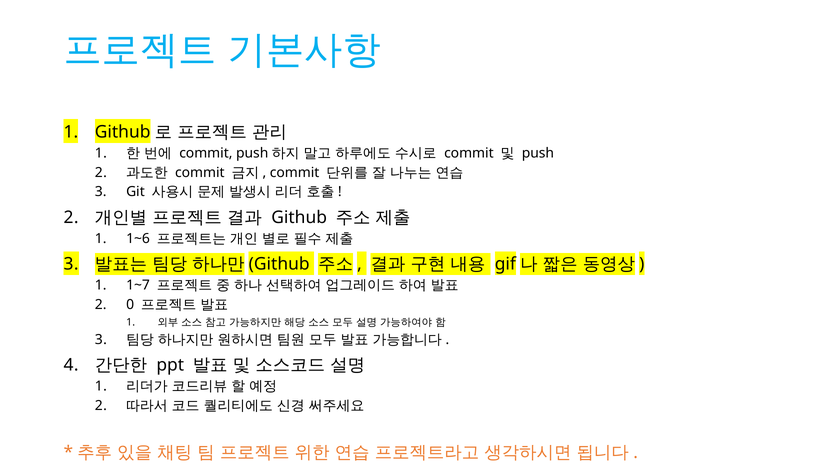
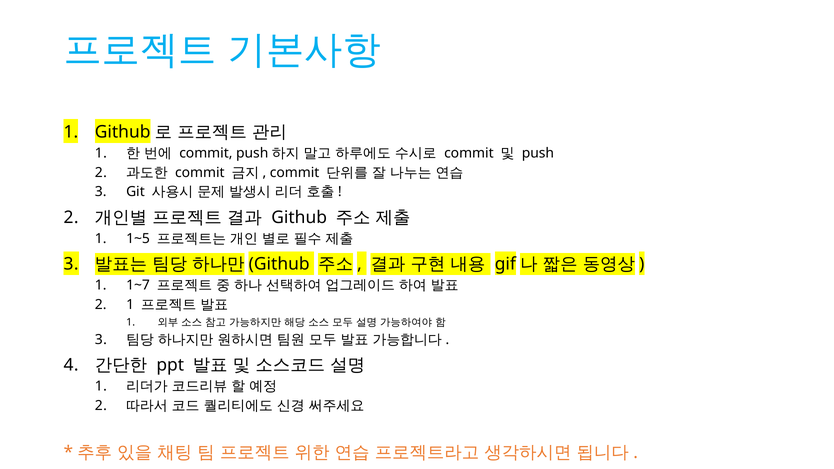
1~6: 1~6 -> 1~5
0 at (130, 305): 0 -> 1
